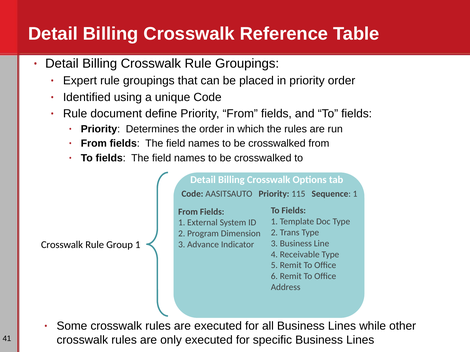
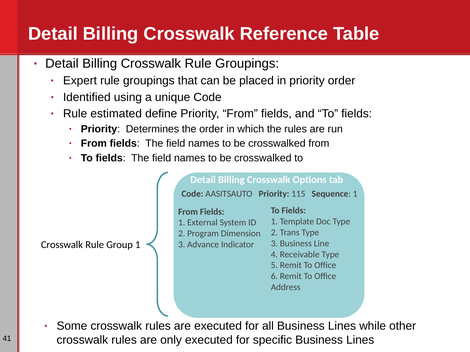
document: document -> estimated
